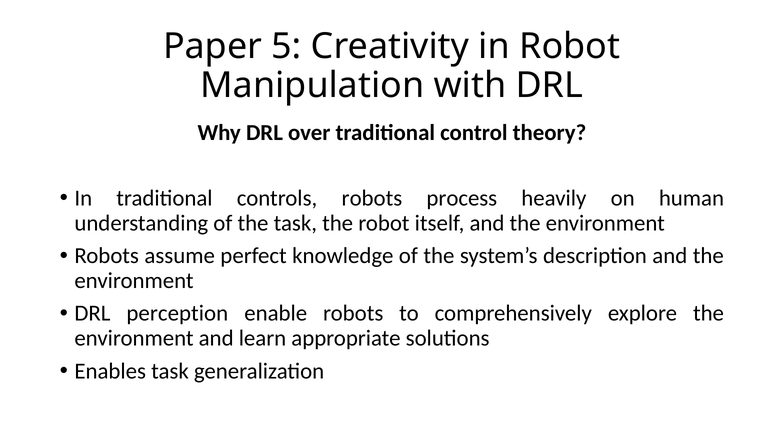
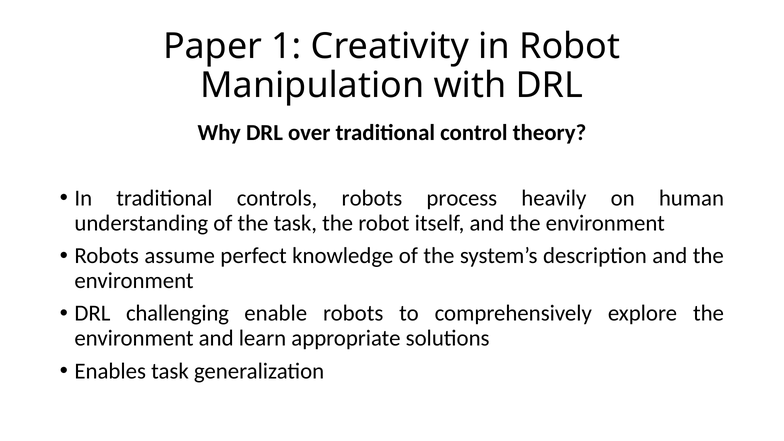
5: 5 -> 1
perception: perception -> challenging
